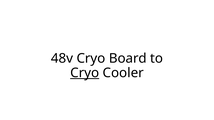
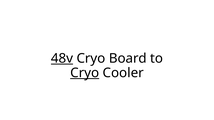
48v underline: none -> present
